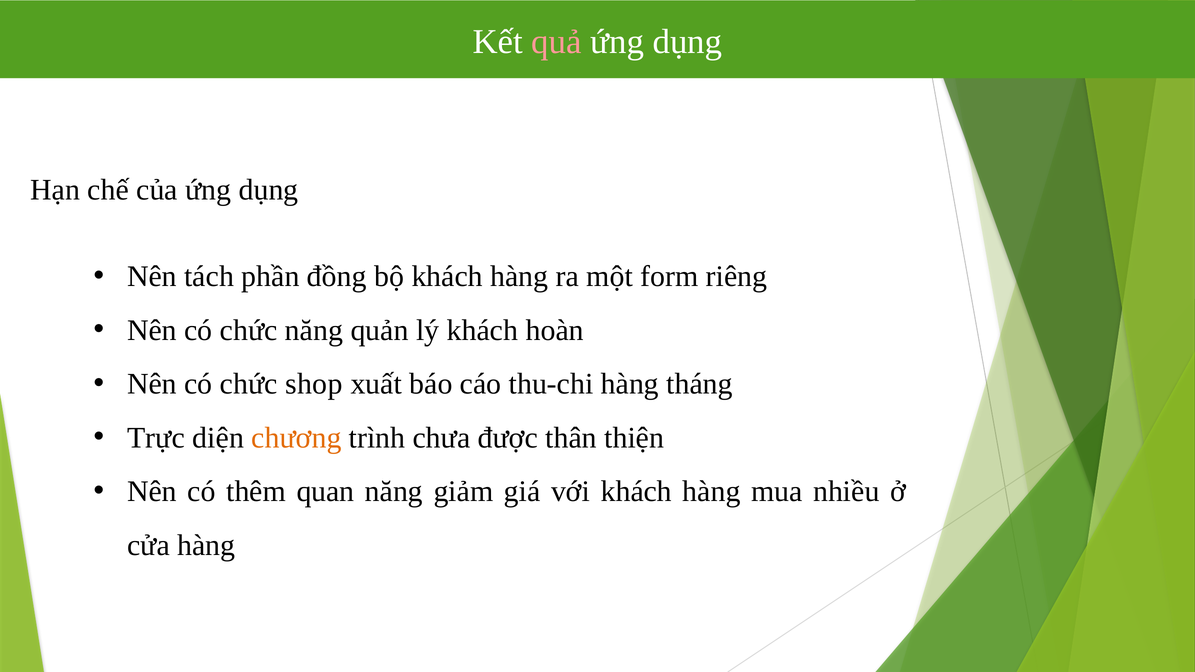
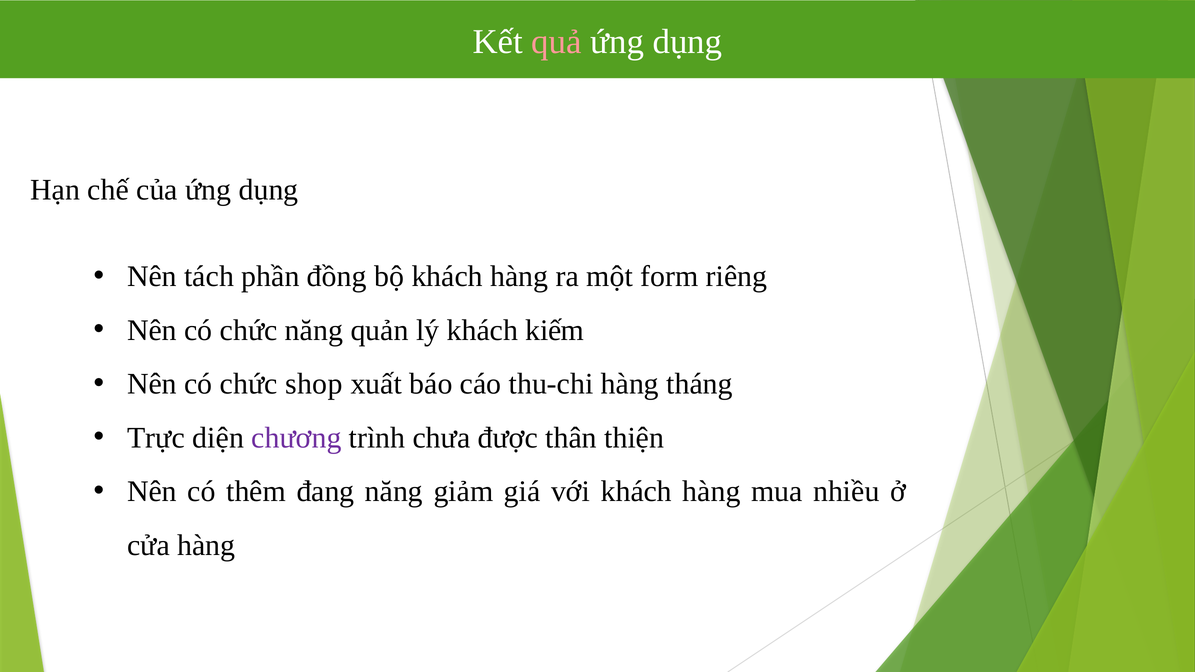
hoàn: hoàn -> kiếm
chương colour: orange -> purple
quan: quan -> đang
